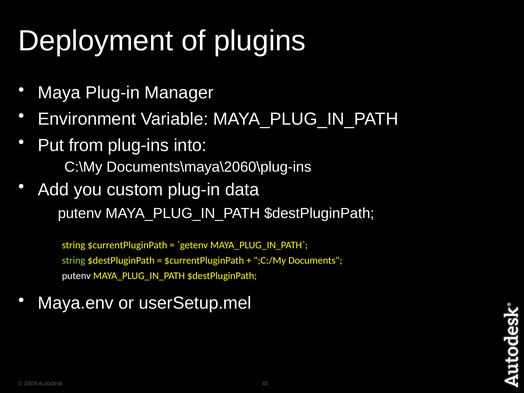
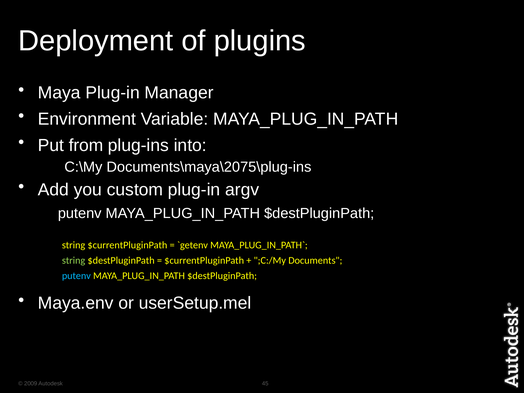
Documents\maya\2060\plug-ins: Documents\maya\2060\plug-ins -> Documents\maya\2075\plug-ins
data: data -> argv
putenv at (76, 276) colour: white -> light blue
